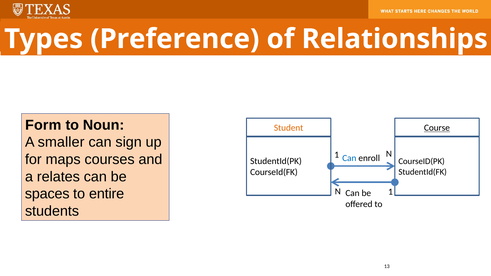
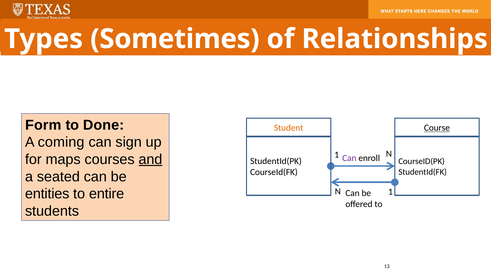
Preference: Preference -> Sometimes
Noun: Noun -> Done
smaller: smaller -> coming
and underline: none -> present
Can at (349, 158) colour: blue -> purple
relates: relates -> seated
spaces: spaces -> entities
